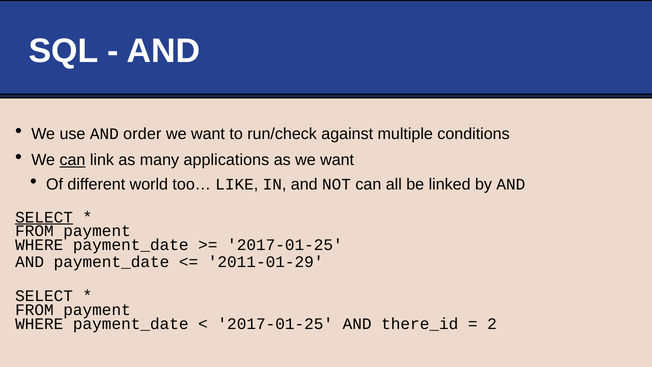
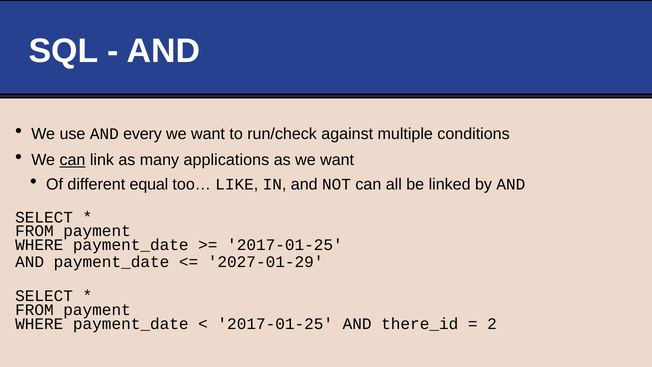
order: order -> every
world: world -> equal
SELECT at (44, 217) underline: present -> none
2011-01-29: 2011-01-29 -> 2027-01-29
